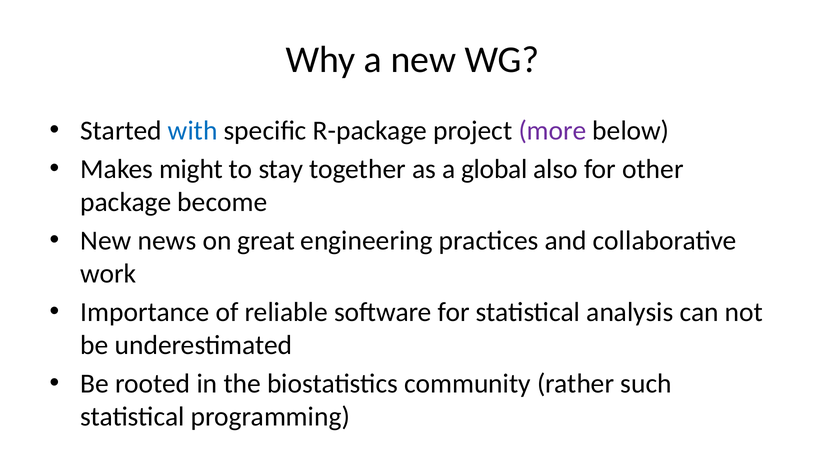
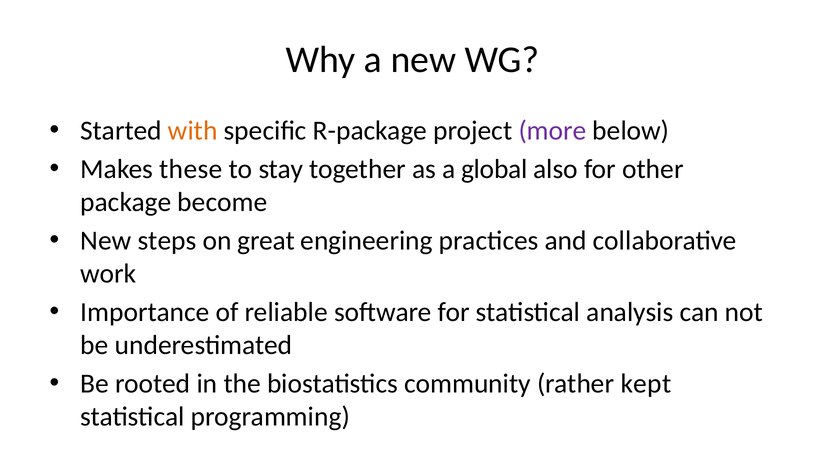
with colour: blue -> orange
might: might -> these
news: news -> steps
such: such -> kept
